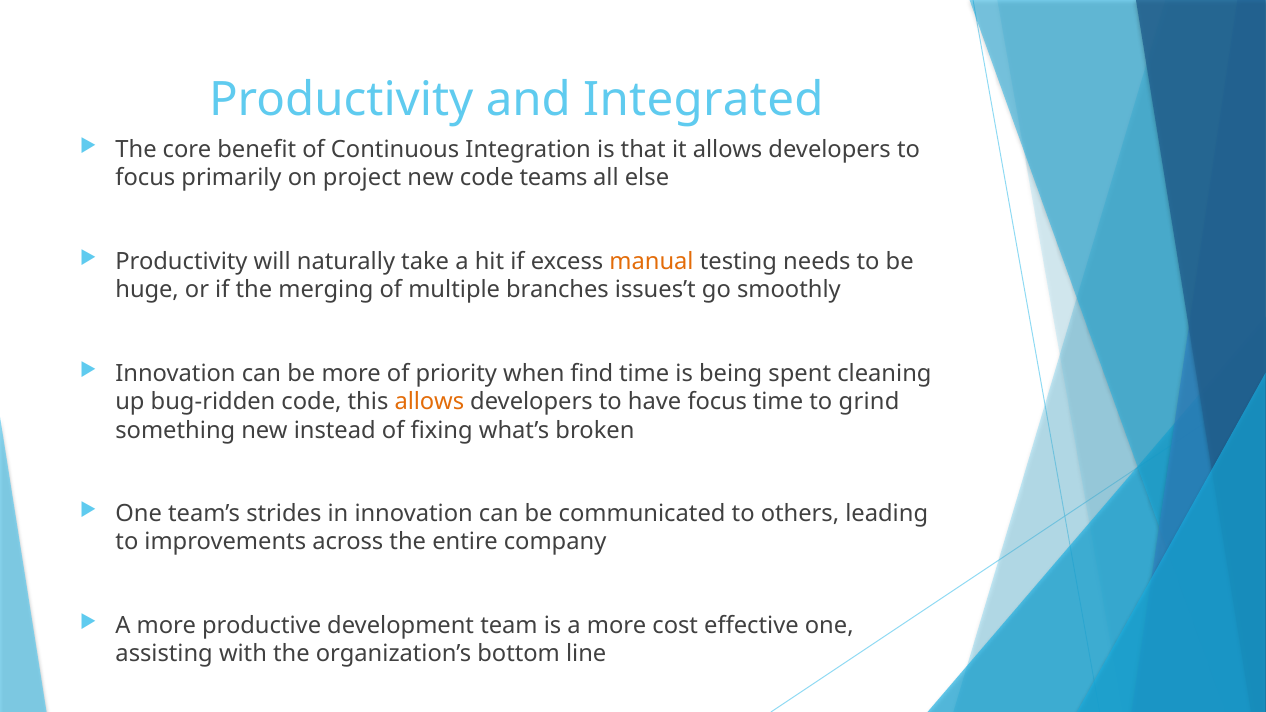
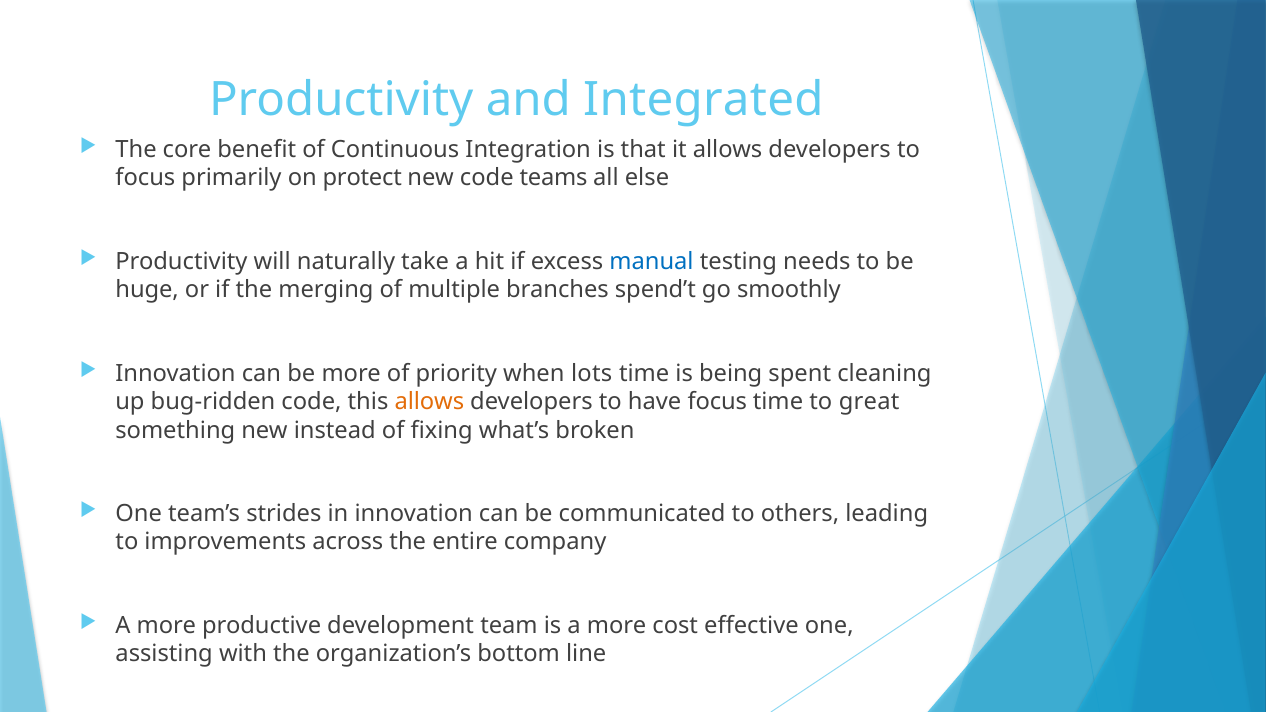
project: project -> protect
manual colour: orange -> blue
issues’t: issues’t -> spend’t
find: find -> lots
grind: grind -> great
